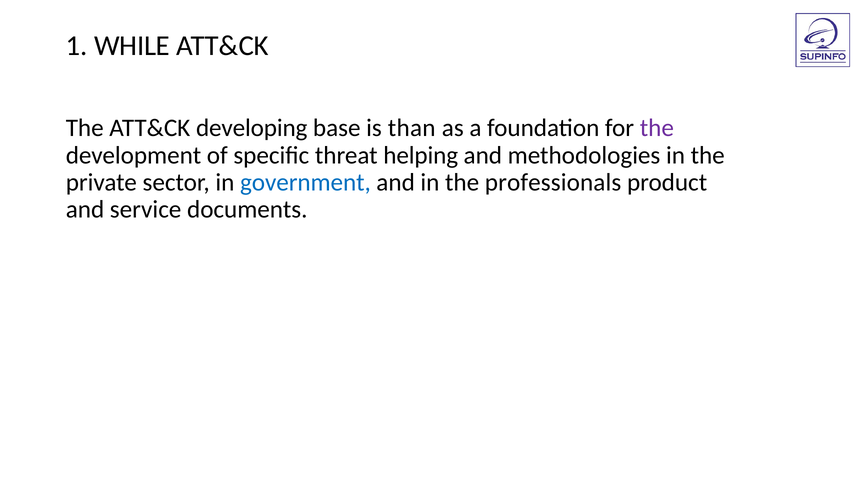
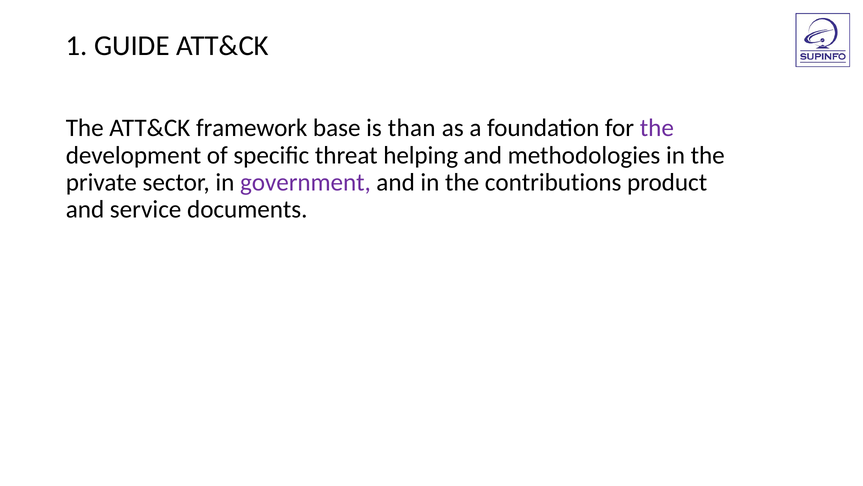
WHILE: WHILE -> GUIDE
developing: developing -> framework
government colour: blue -> purple
professionals: professionals -> contributions
